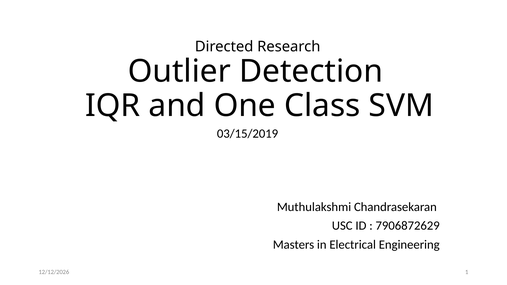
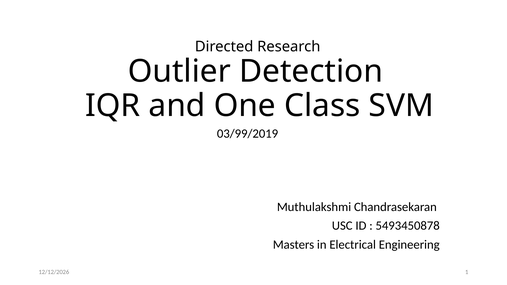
03/15/2019: 03/15/2019 -> 03/99/2019
7906872629: 7906872629 -> 5493450878
